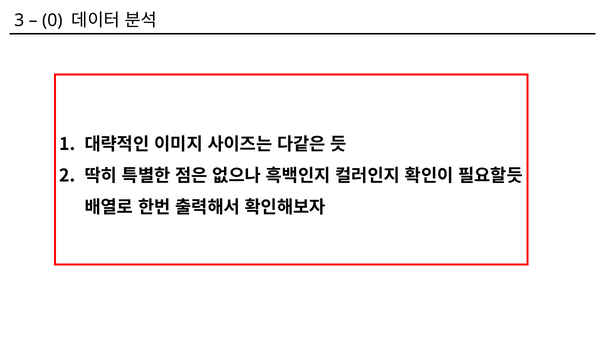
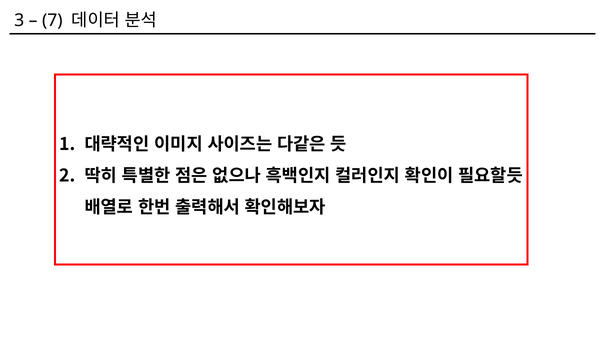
0: 0 -> 7
